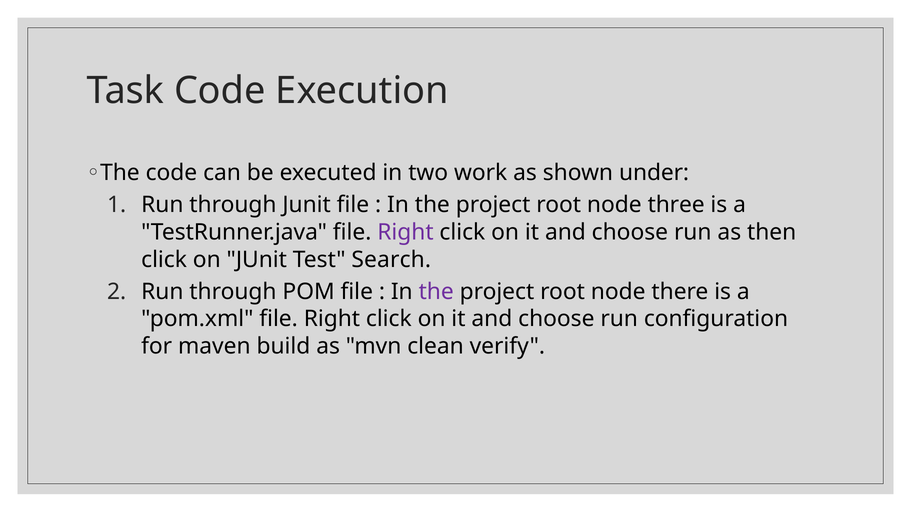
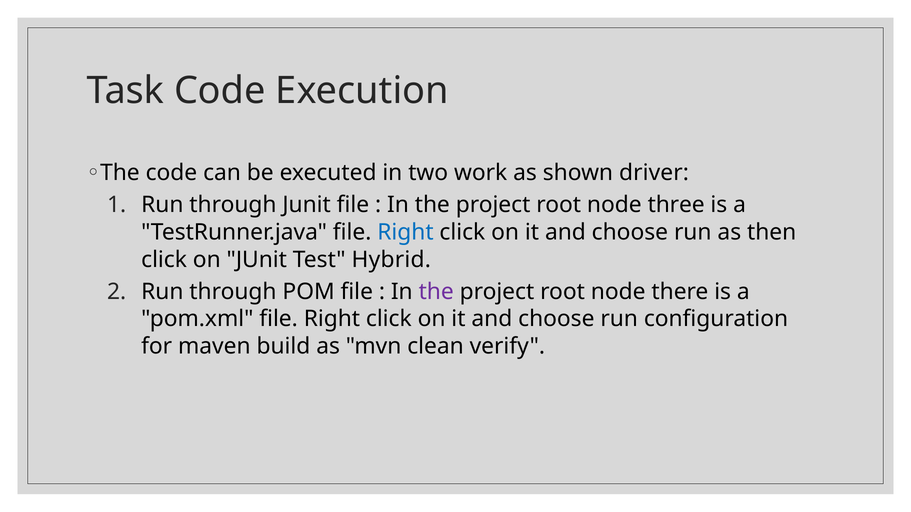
under: under -> driver
Right at (405, 232) colour: purple -> blue
Search: Search -> Hybrid
